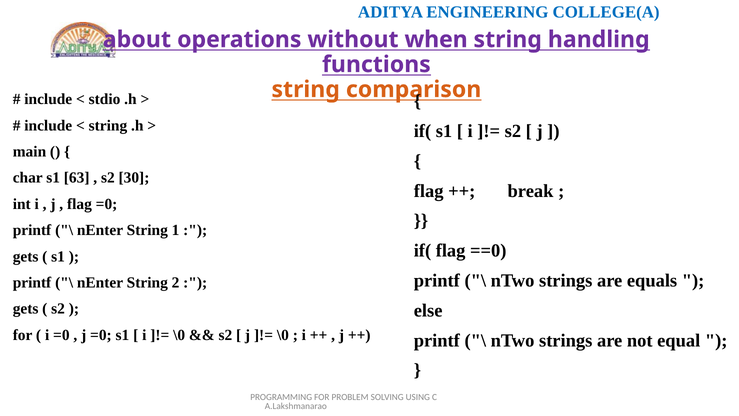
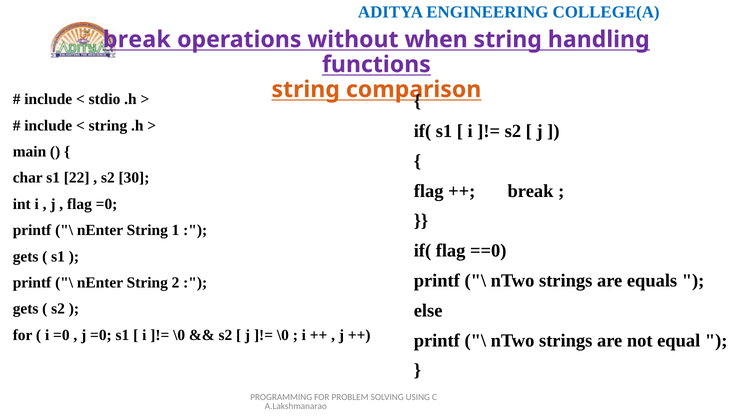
about at (137, 39): about -> break
63: 63 -> 22
